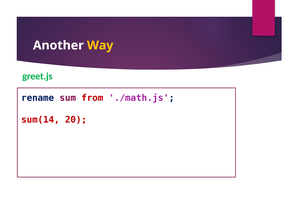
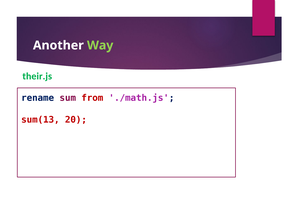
Way colour: yellow -> light green
greet.js: greet.js -> their.js
sum(14: sum(14 -> sum(13
